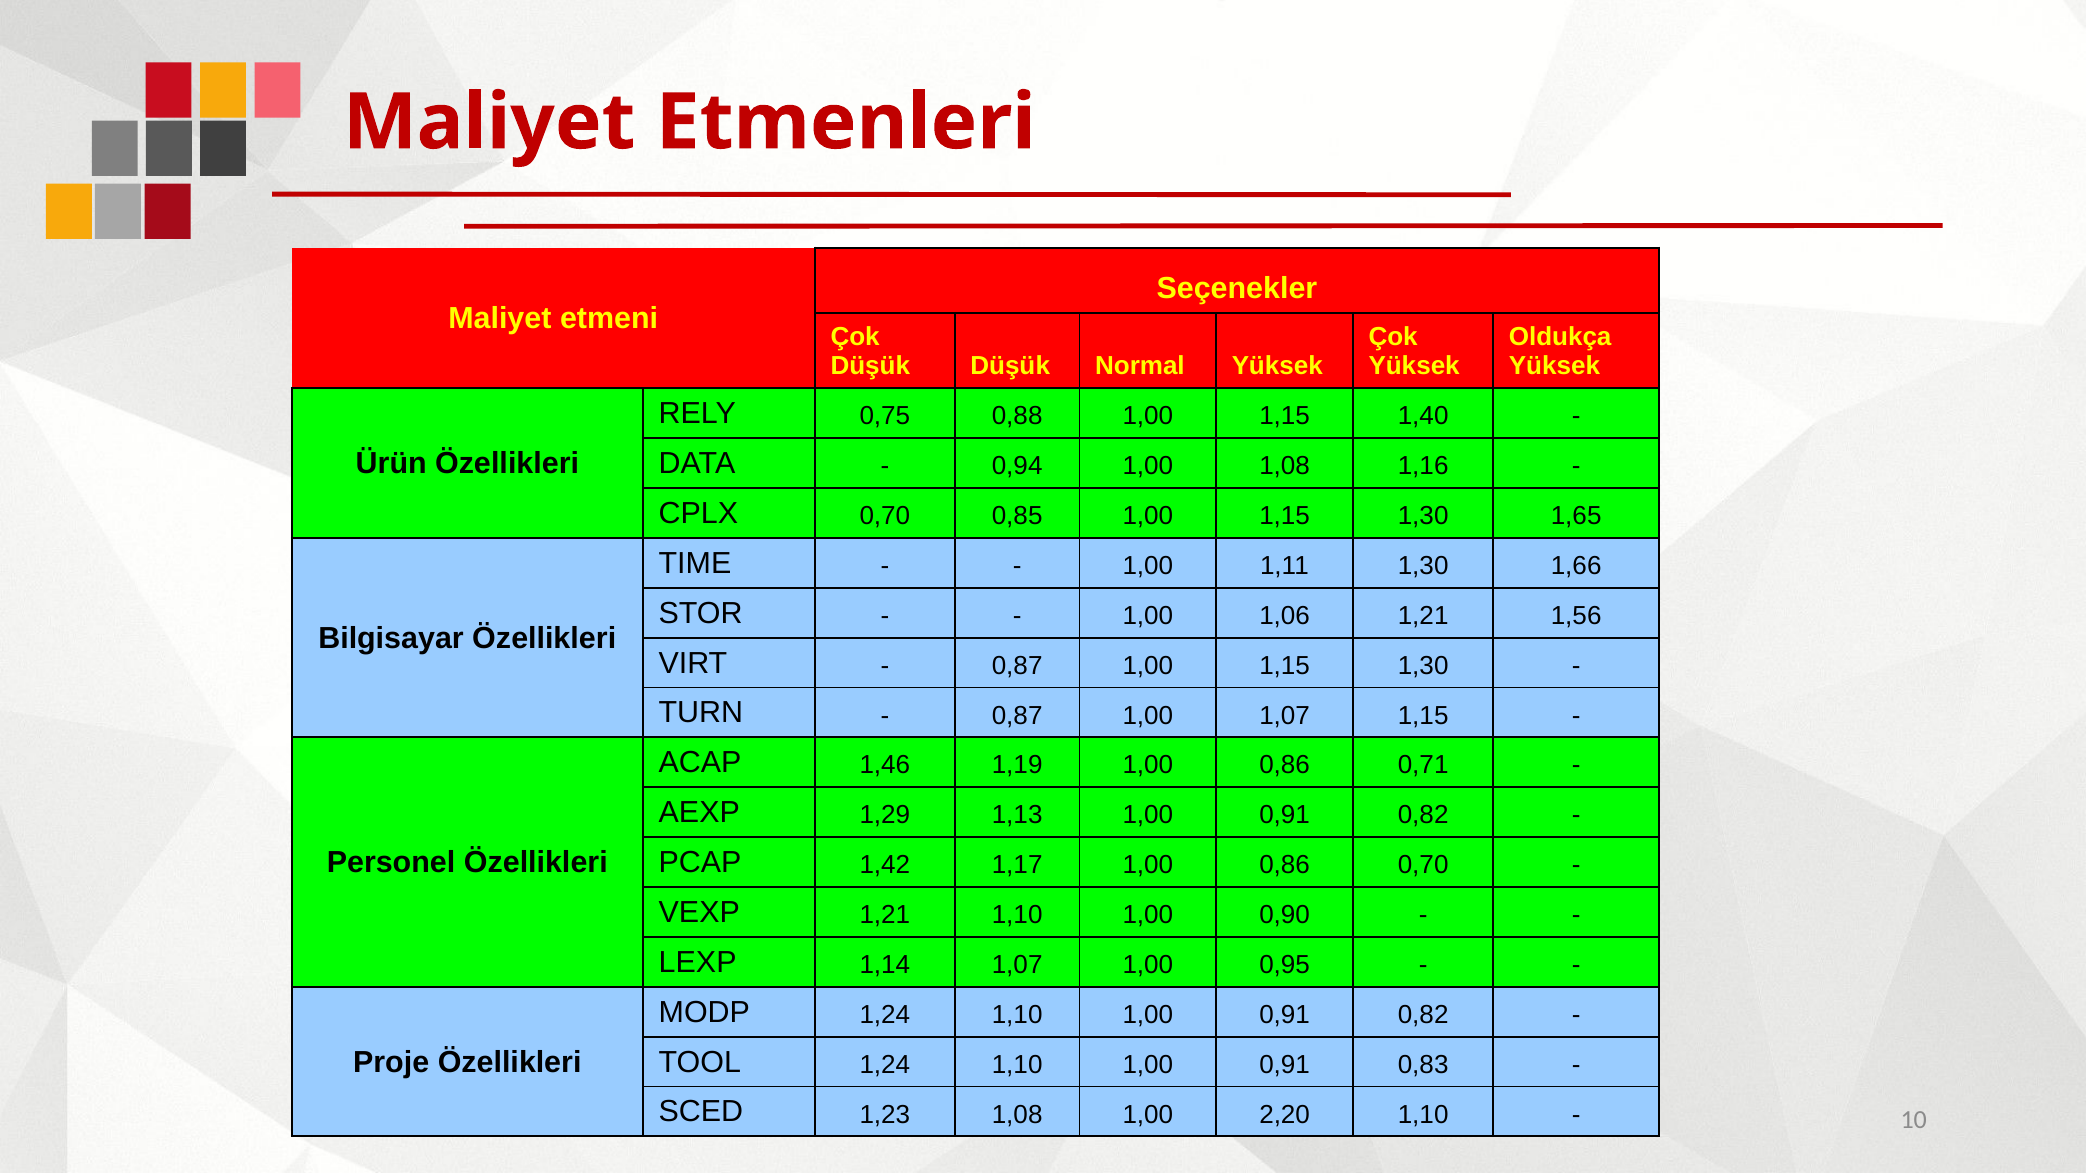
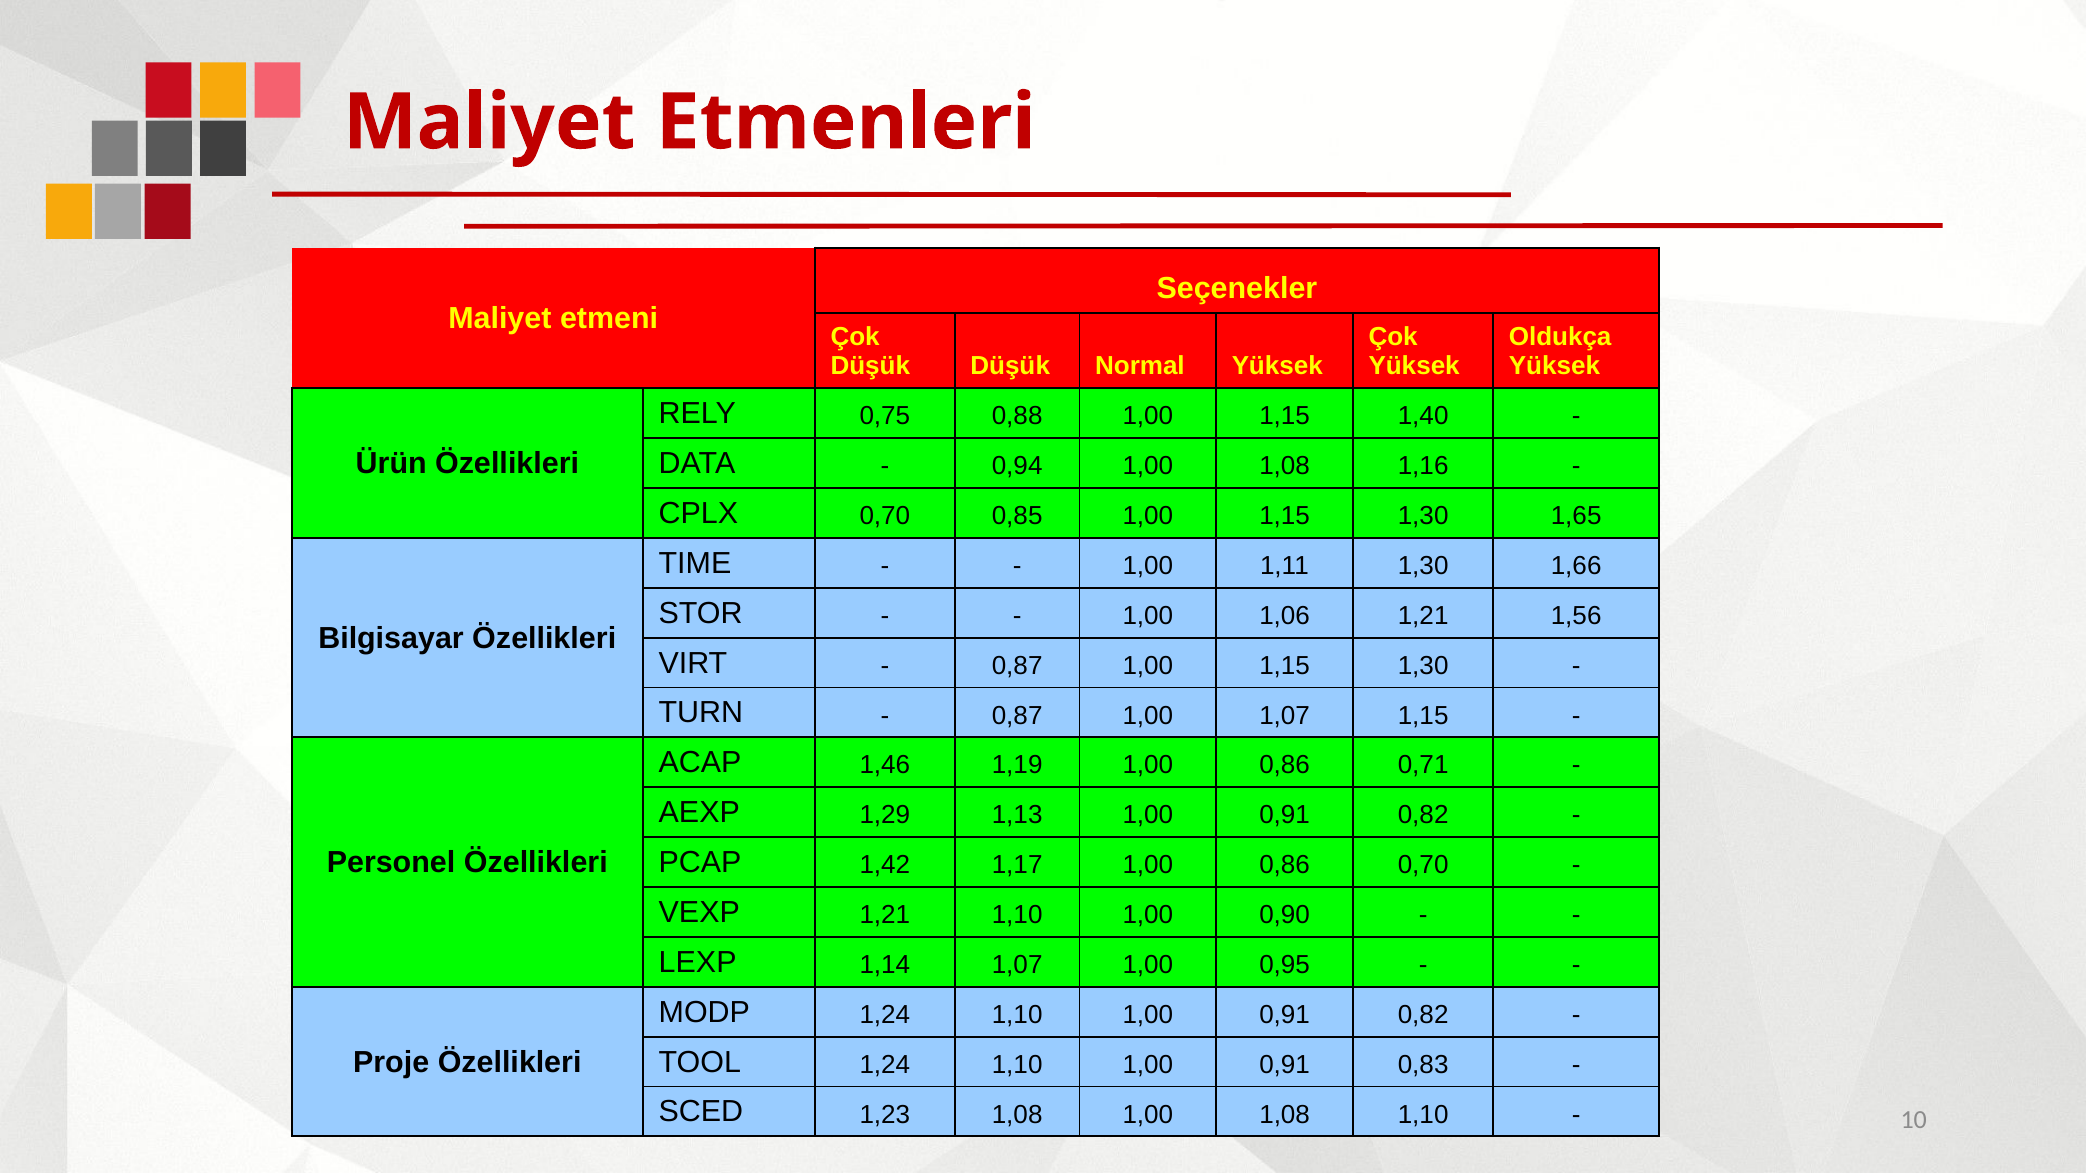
1,08 1,00 2,20: 2,20 -> 1,08
